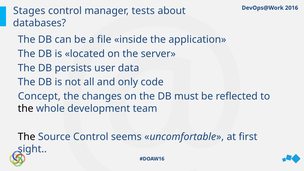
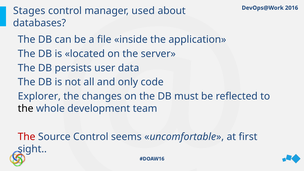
tests: tests -> used
Concept: Concept -> Explorer
The at (27, 137) colour: black -> red
